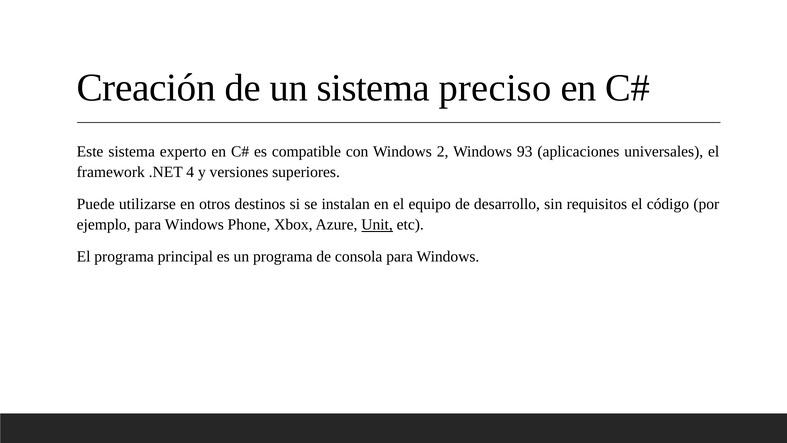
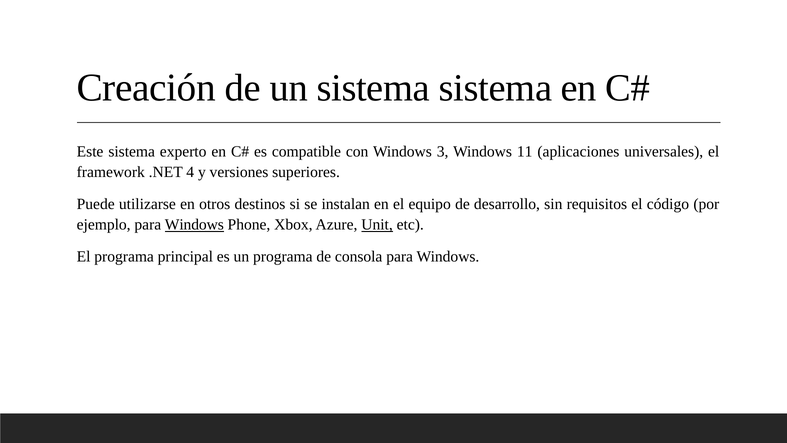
sistema preciso: preciso -> sistema
2: 2 -> 3
93: 93 -> 11
Windows at (194, 224) underline: none -> present
